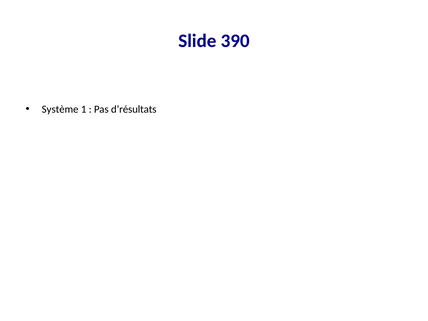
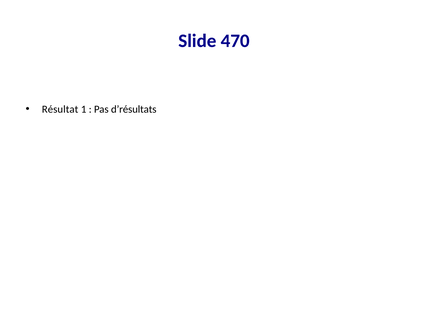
390: 390 -> 470
Système: Système -> Résultat
